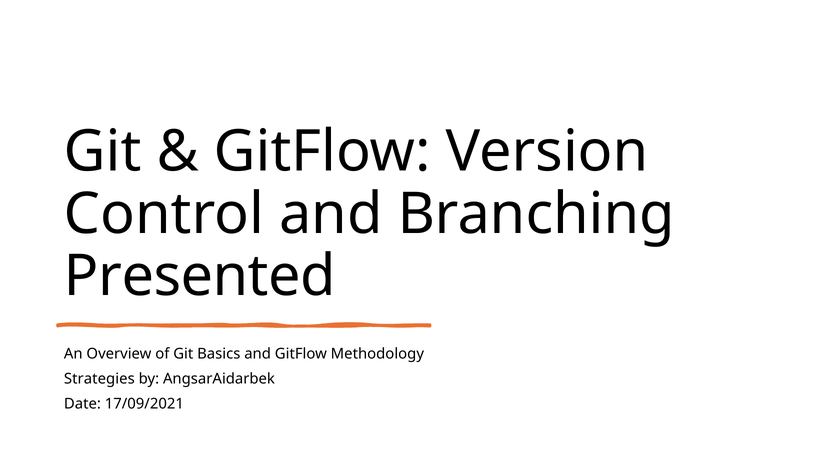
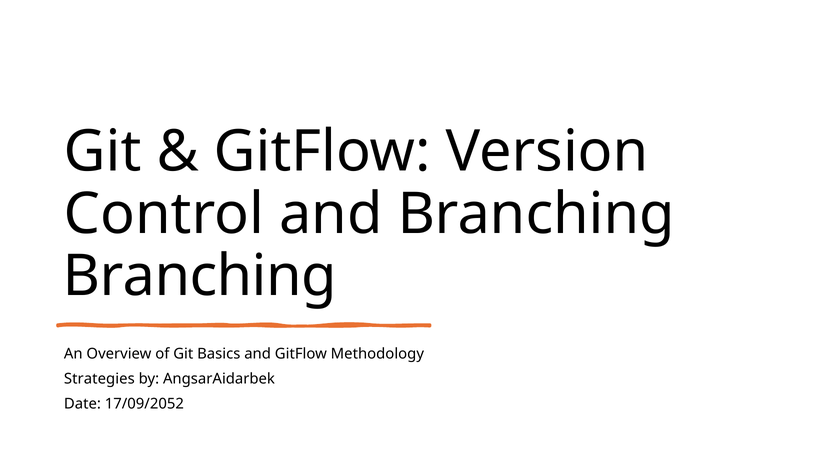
Presented at (200, 276): Presented -> Branching
17/09/2021: 17/09/2021 -> 17/09/2052
